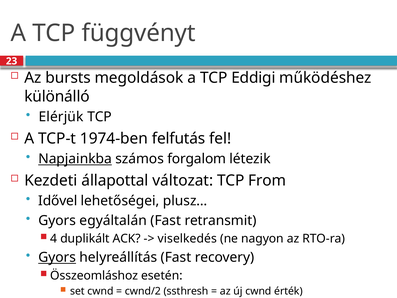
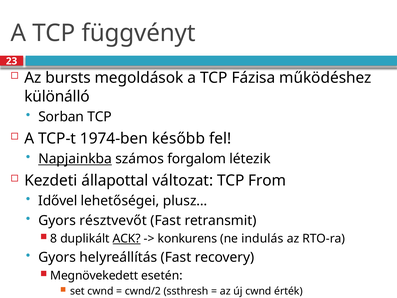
Eddigi: Eddigi -> Fázisa
Elérjük: Elérjük -> Sorban
felfutás: felfutás -> később
egyáltalán: egyáltalán -> résztvevőt
4: 4 -> 8
ACK underline: none -> present
viselkedés: viselkedés -> konkurens
nagyon: nagyon -> indulás
Gyors at (57, 257) underline: present -> none
Összeomláshoz: Összeomláshoz -> Megnövekedett
